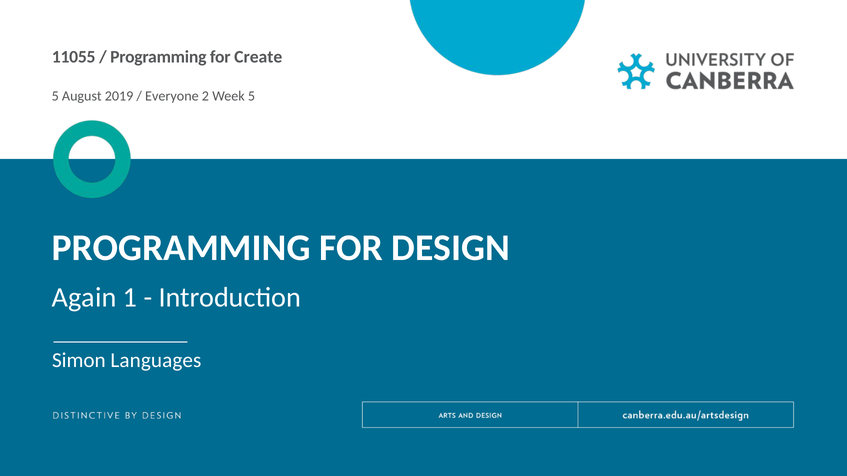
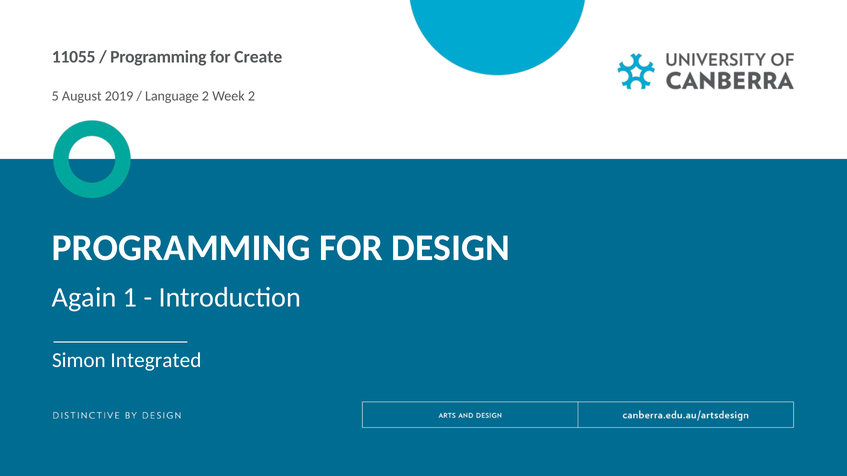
Everyone: Everyone -> Language
Week 5: 5 -> 2
Languages: Languages -> Integrated
